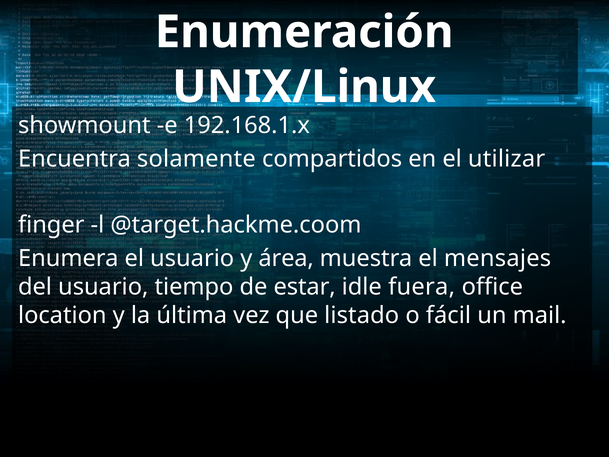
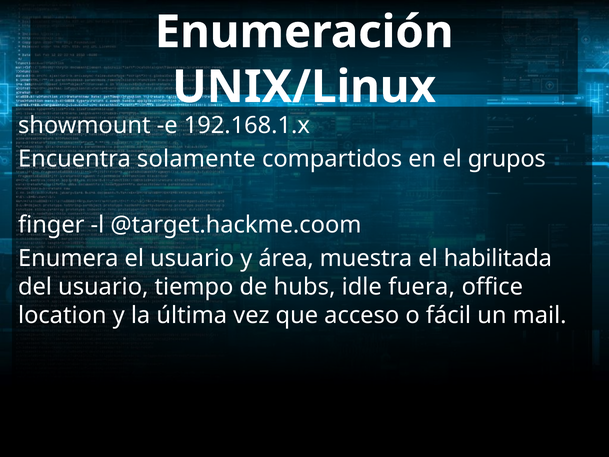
utilizar: utilizar -> grupos
mensajes: mensajes -> habilitada
estar: estar -> hubs
listado: listado -> acceso
